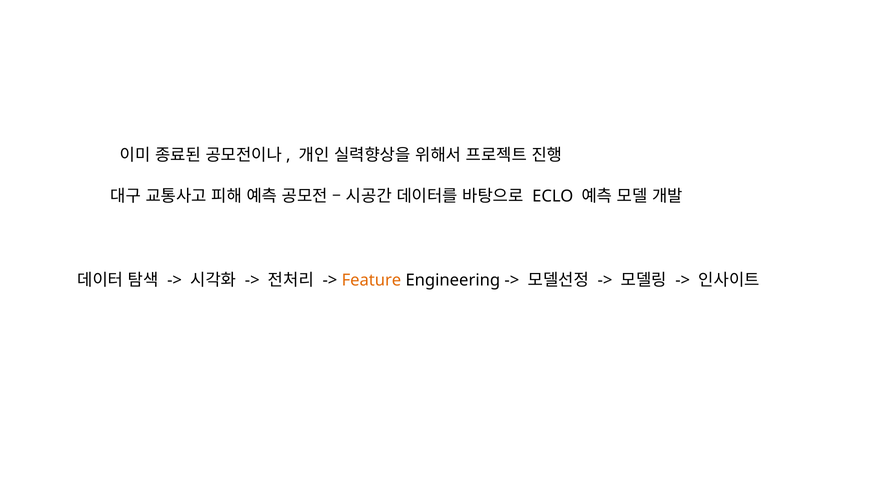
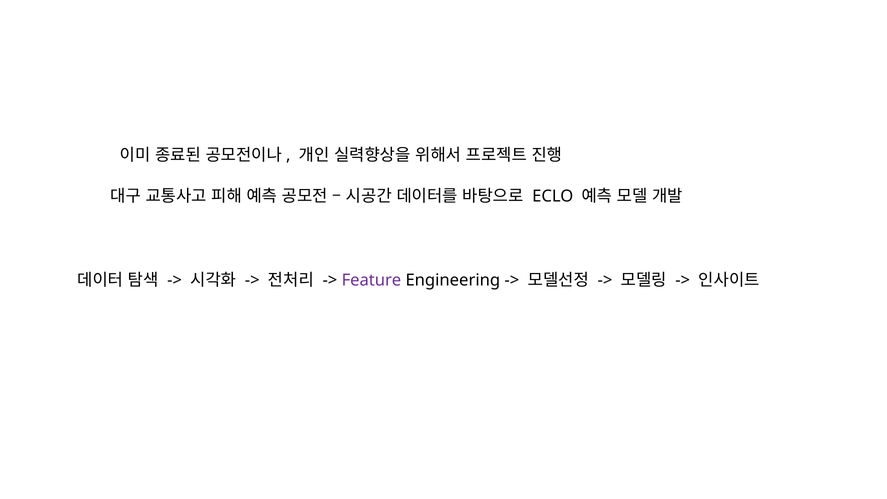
Feature colour: orange -> purple
